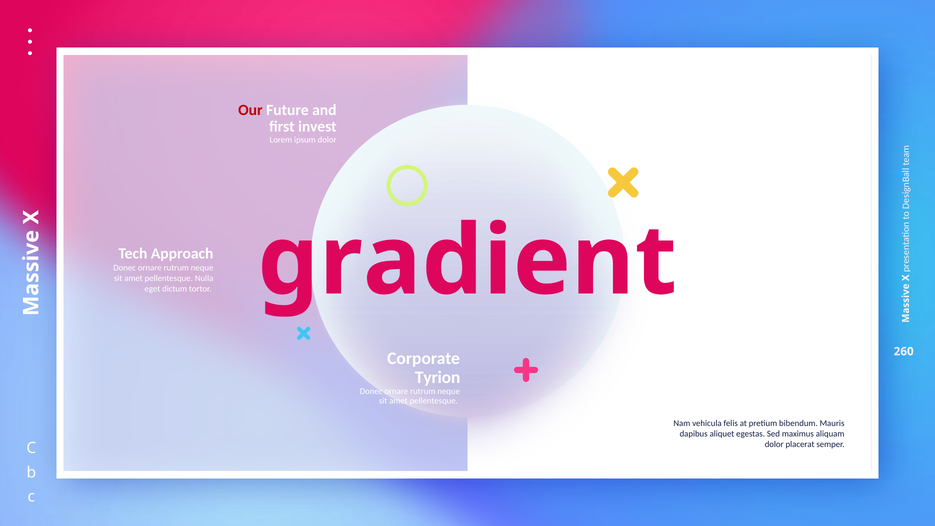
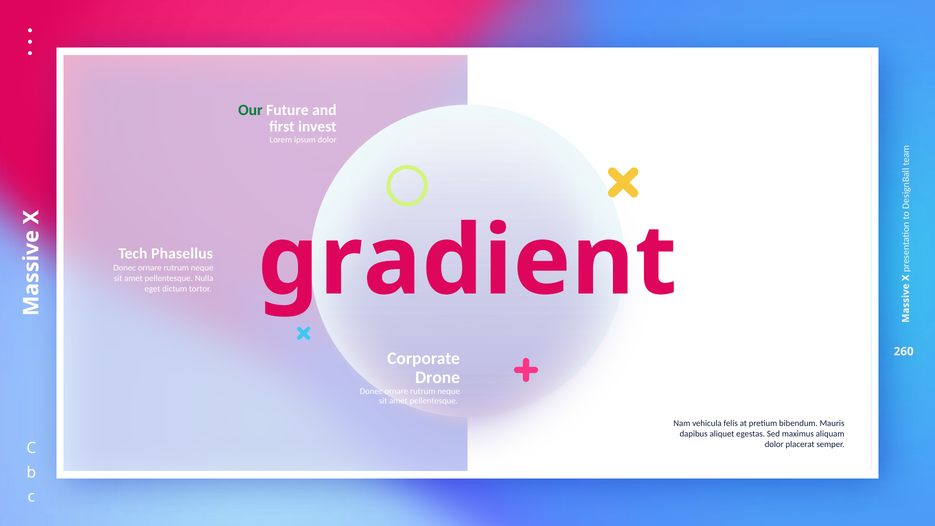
Our colour: red -> green
Approach: Approach -> Phasellus
Tyrion: Tyrion -> Drone
